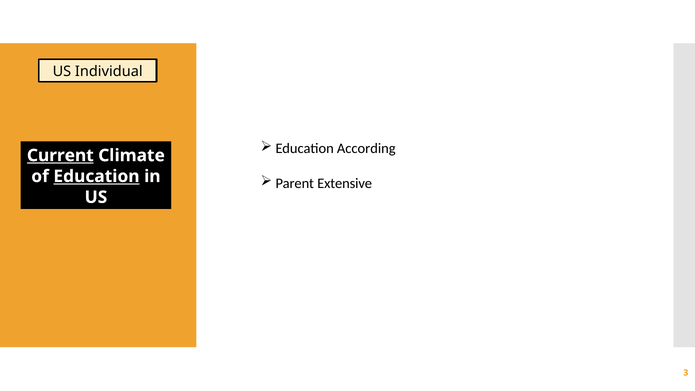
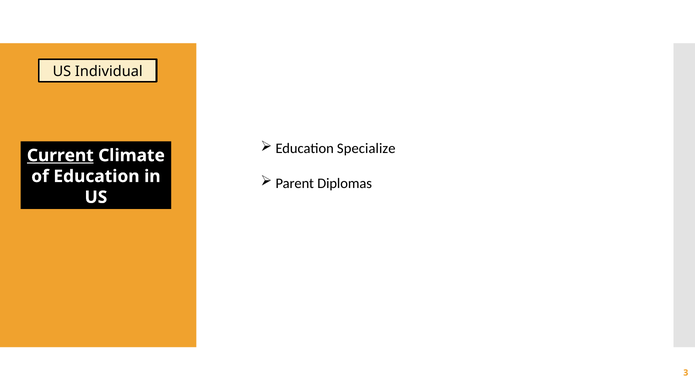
According: According -> Specialize
Education at (96, 176) underline: present -> none
Extensive: Extensive -> Diplomas
